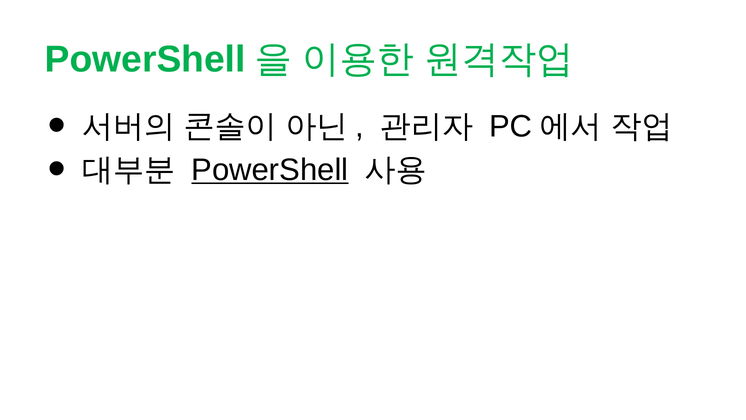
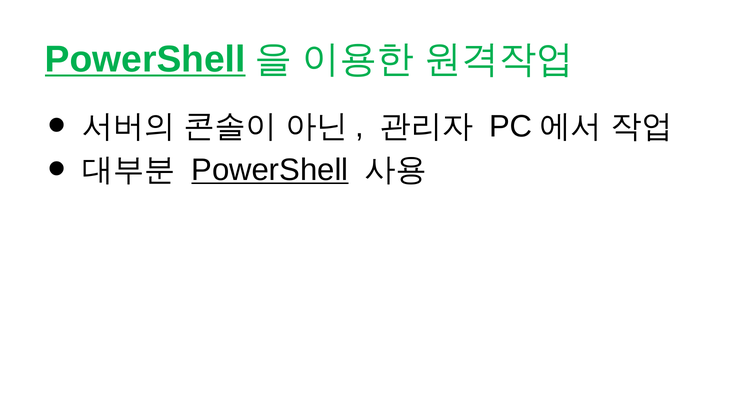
PowerShell at (145, 60) underline: none -> present
